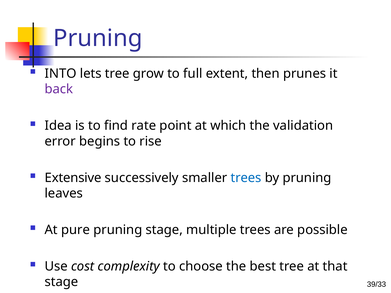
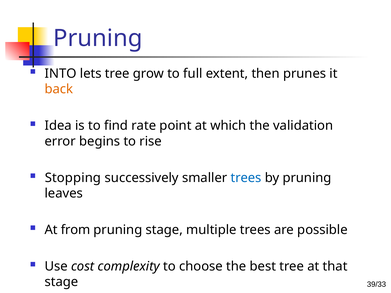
back colour: purple -> orange
Extensive: Extensive -> Stopping
pure: pure -> from
